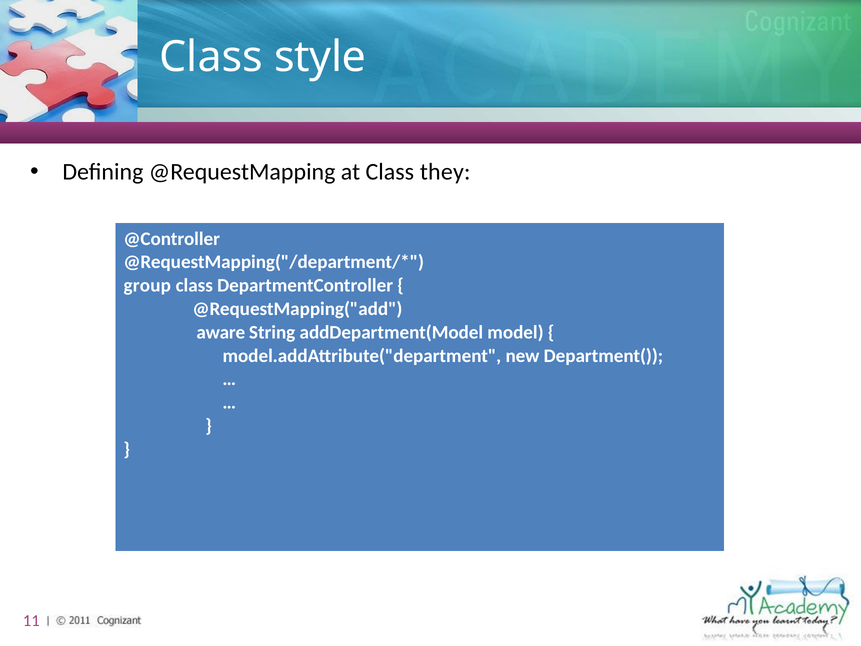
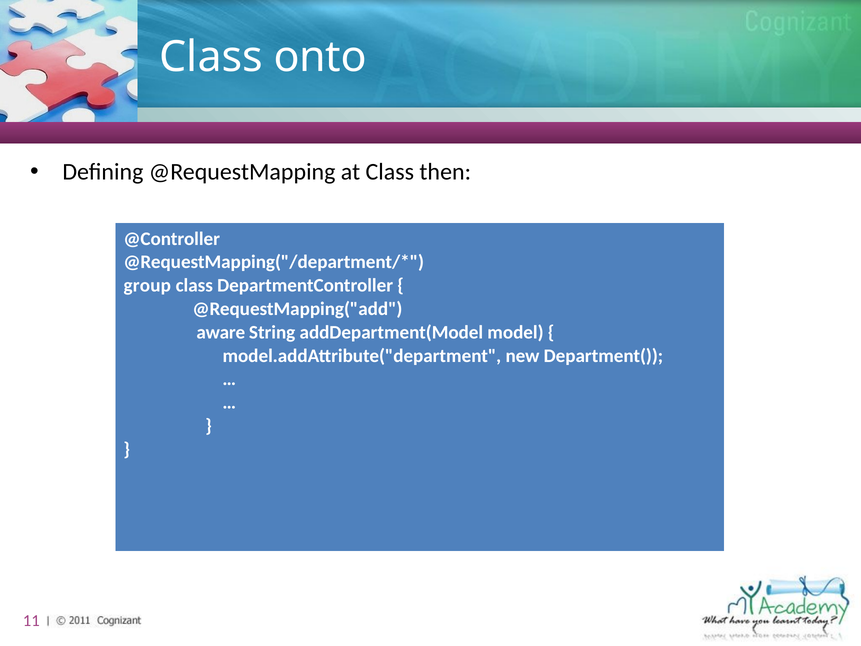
style: style -> onto
they: they -> then
